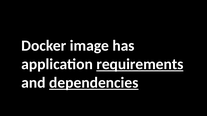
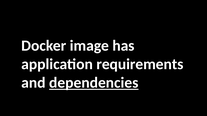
requirements underline: present -> none
